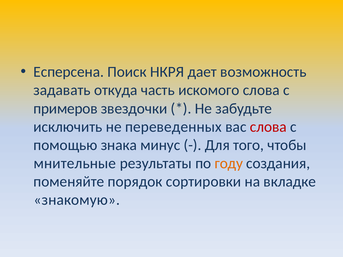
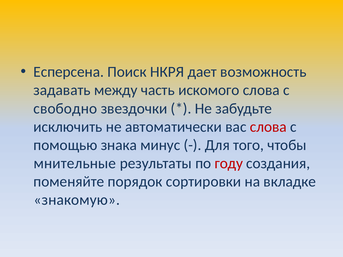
откуда: откуда -> между
примеров: примеров -> свободно
переведенных: переведенных -> автоматически
году colour: orange -> red
